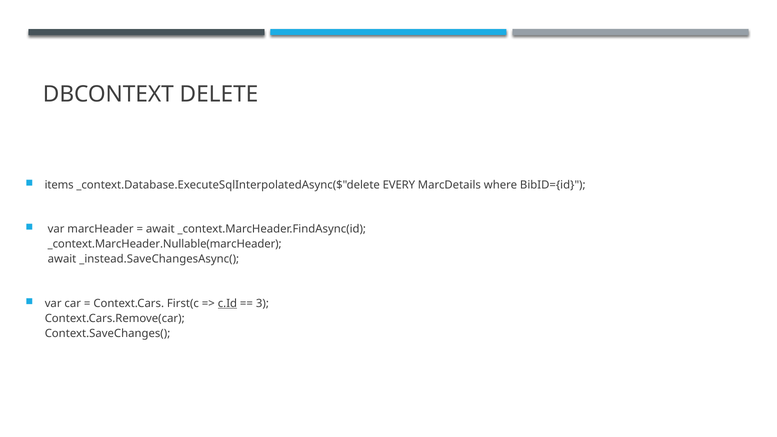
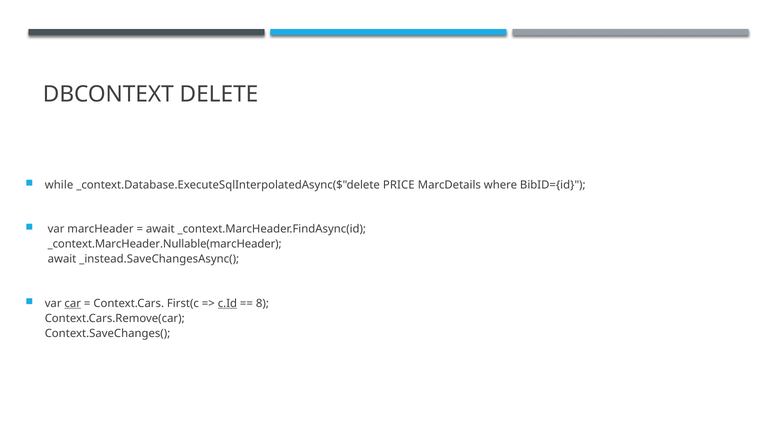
items: items -> while
EVERY: EVERY -> PRICE
car underline: none -> present
3: 3 -> 8
